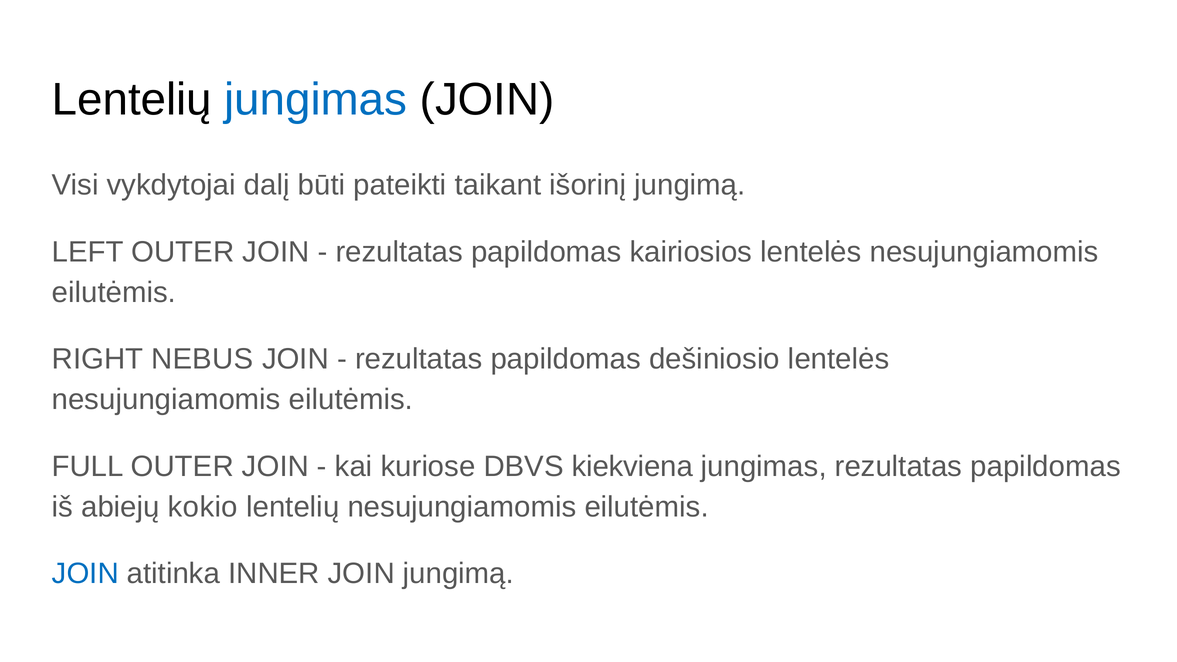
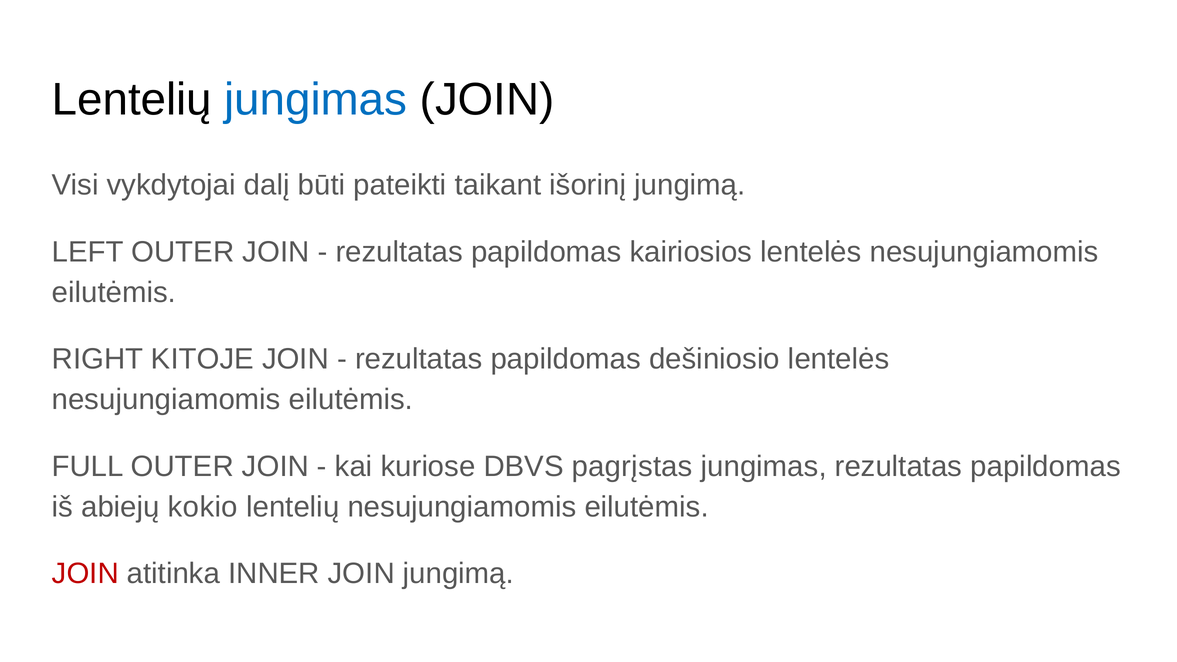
NEBUS: NEBUS -> KITOJE
kiekviena: kiekviena -> pagrįstas
JOIN at (85, 574) colour: blue -> red
